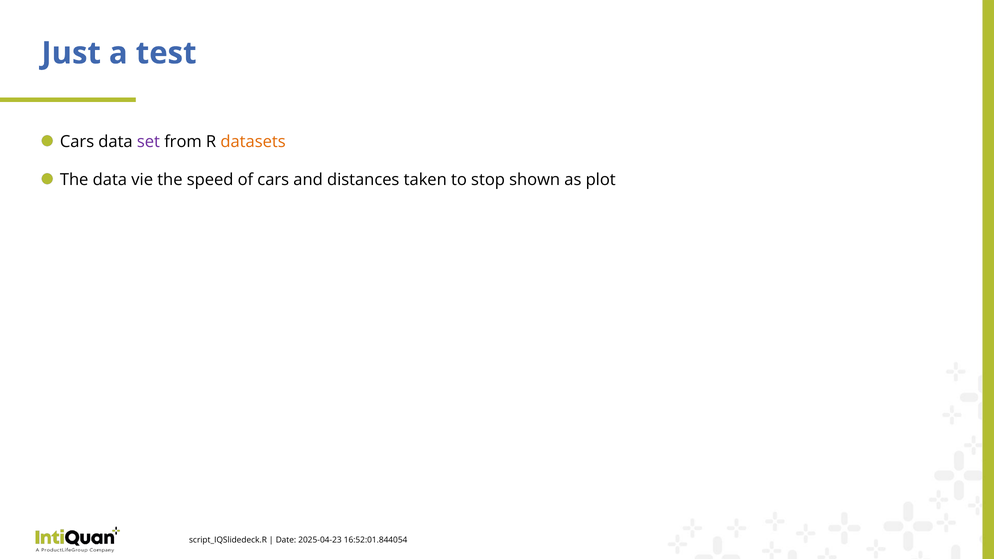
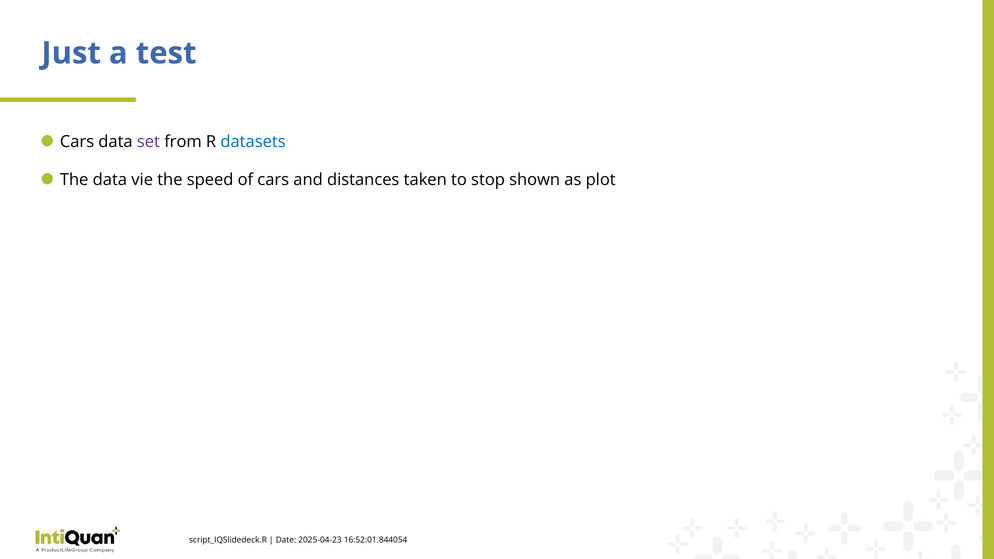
datasets colour: orange -> blue
